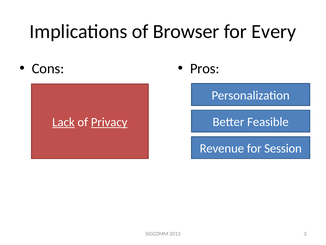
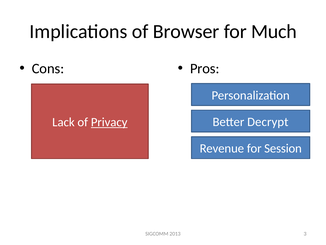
Every: Every -> Much
Feasible: Feasible -> Decrypt
Lack underline: present -> none
